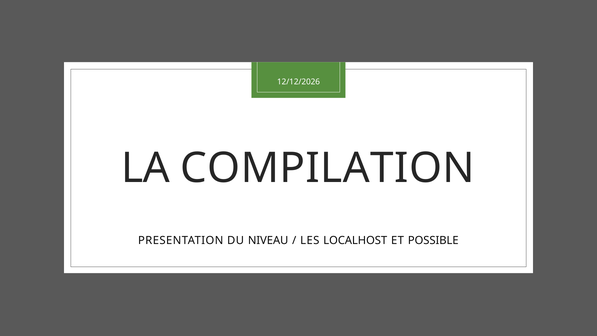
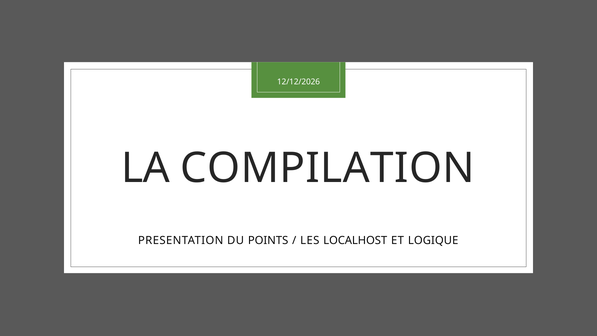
NIVEAU: NIVEAU -> POINTS
POSSIBLE: POSSIBLE -> LOGIQUE
